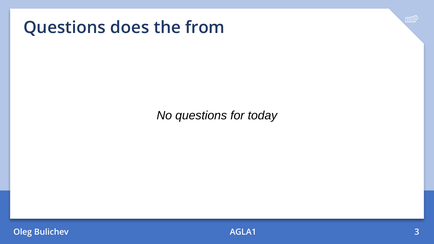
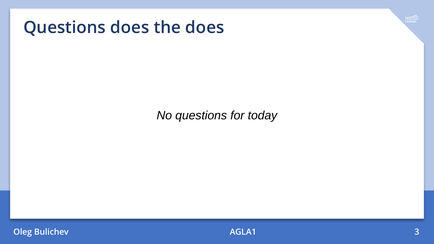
the from: from -> does
